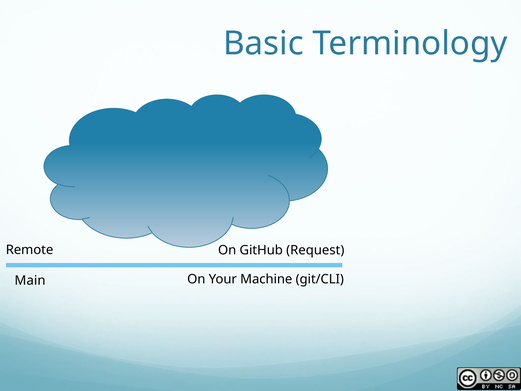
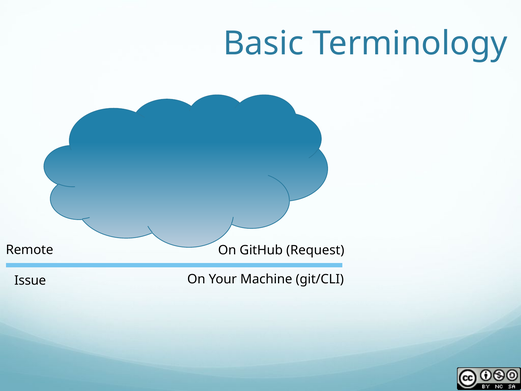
Main: Main -> Issue
